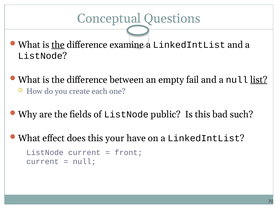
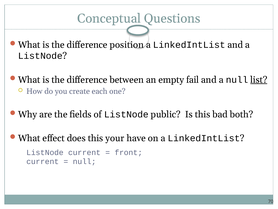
the at (58, 45) underline: present -> none
examine: examine -> position
such: such -> both
